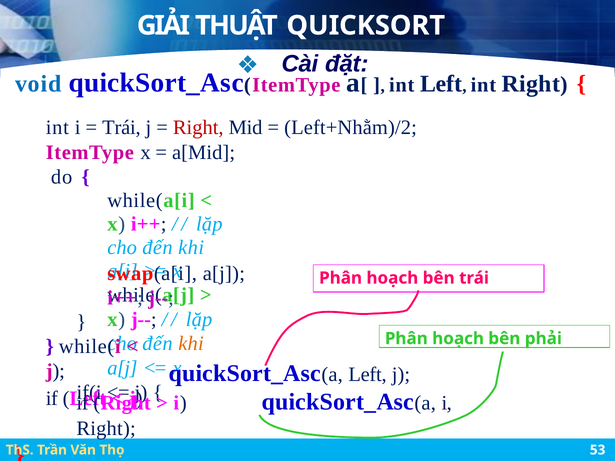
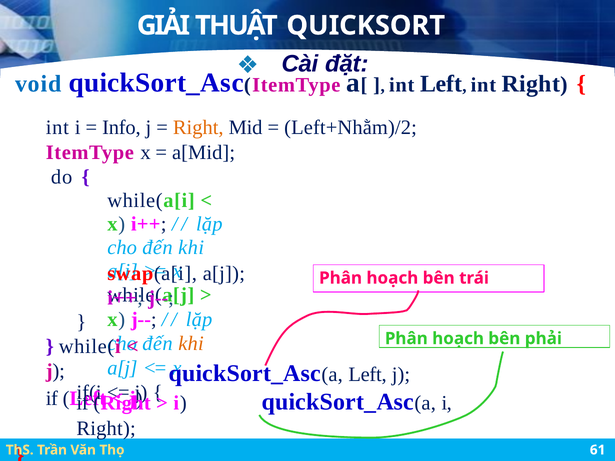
Trái at (121, 128): Trái -> Info
Right at (198, 128) colour: red -> orange
53: 53 -> 61
